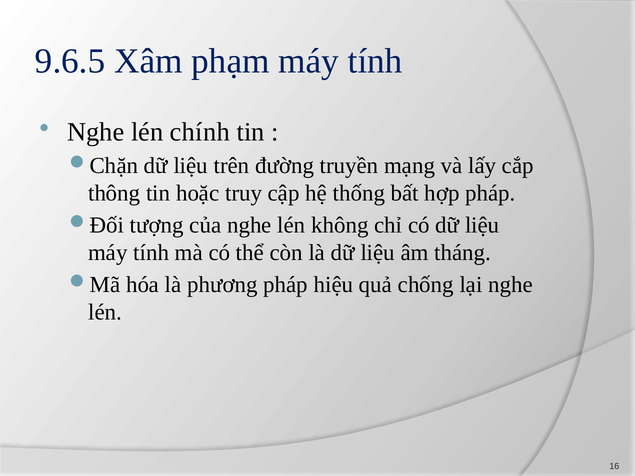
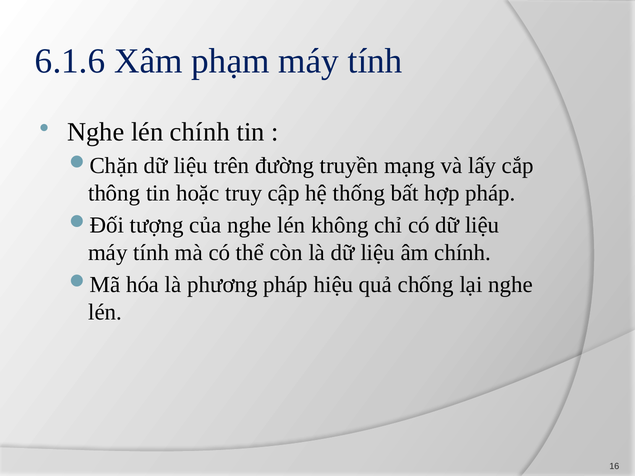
9.6.5: 9.6.5 -> 6.1.6
âm tháng: tháng -> chính
